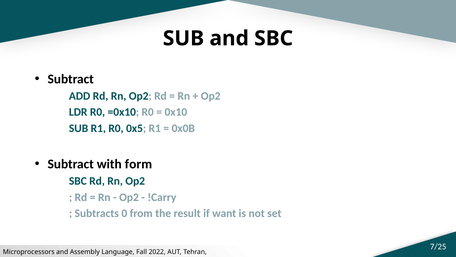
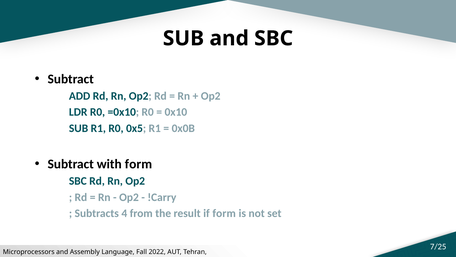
0: 0 -> 4
if want: want -> form
